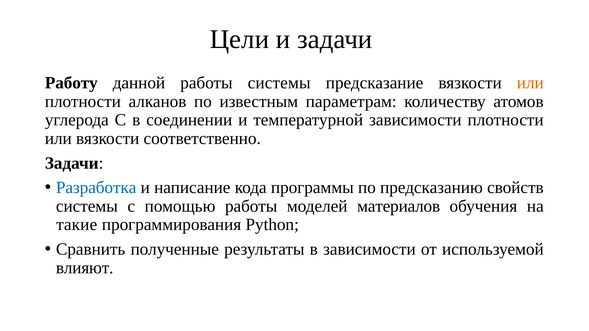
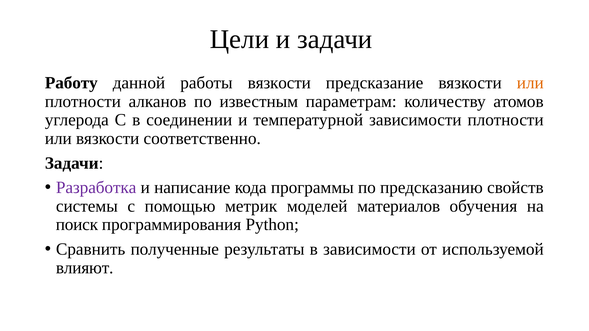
работы системы: системы -> вязкости
Разработка colour: blue -> purple
помощью работы: работы -> метрик
такие: такие -> поиск
